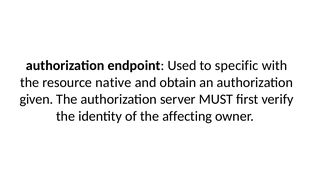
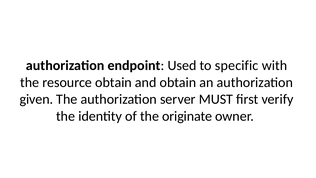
resource native: native -> obtain
affecting: affecting -> originate
